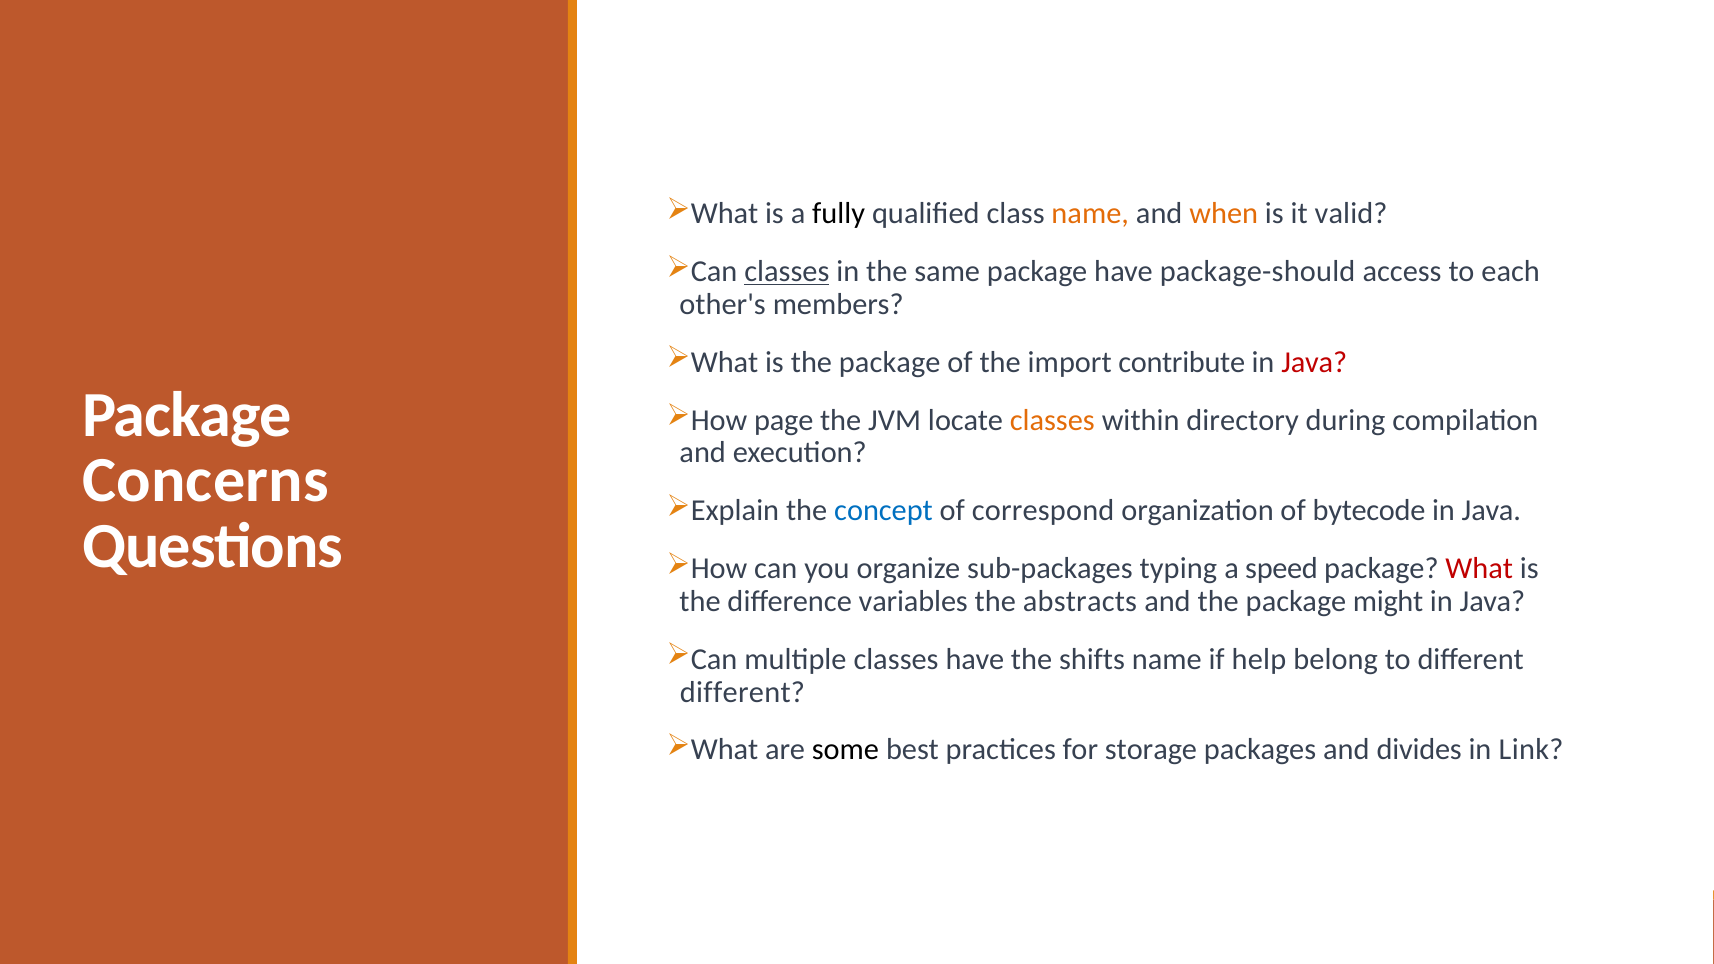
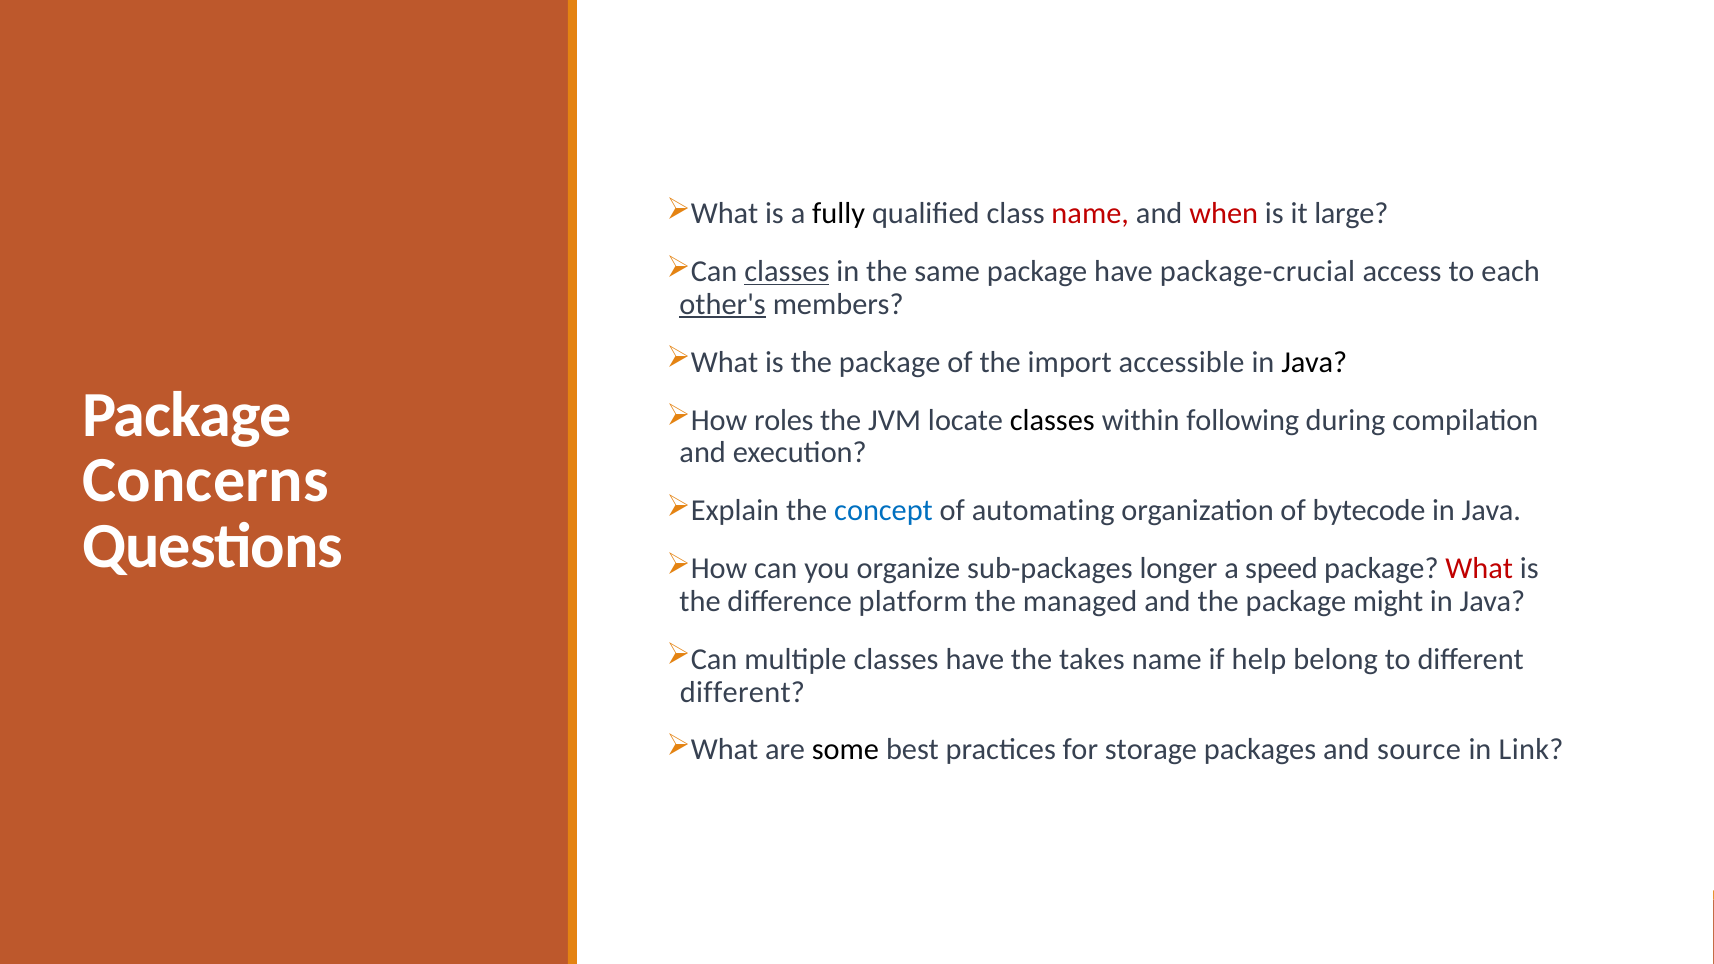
name at (1090, 214) colour: orange -> red
when colour: orange -> red
valid: valid -> large
package-should: package-should -> package-crucial
other's underline: none -> present
contribute: contribute -> accessible
Java at (1314, 362) colour: red -> black
page: page -> roles
classes at (1052, 420) colour: orange -> black
directory: directory -> following
correspond: correspond -> automating
typing: typing -> longer
variables: variables -> platform
abstracts: abstracts -> managed
shifts: shifts -> takes
divides: divides -> source
